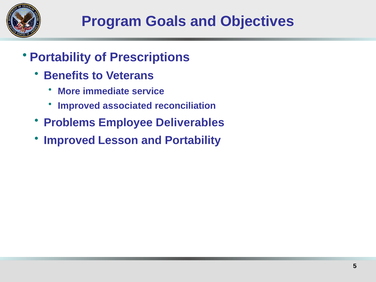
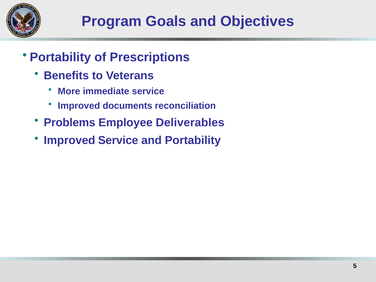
associated: associated -> documents
Improved Lesson: Lesson -> Service
